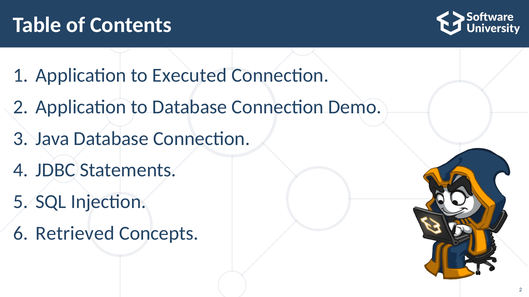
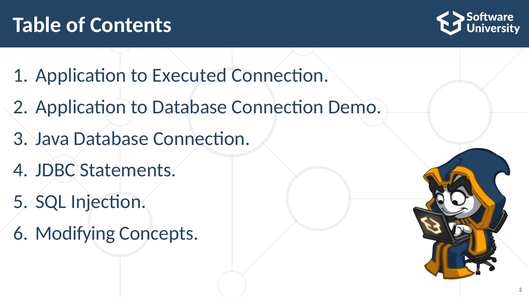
Retrieved: Retrieved -> Modifying
